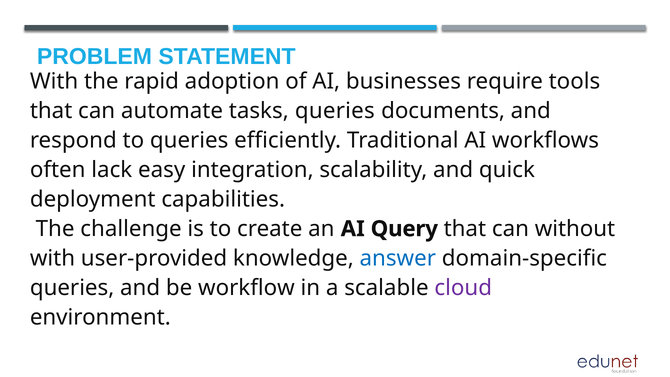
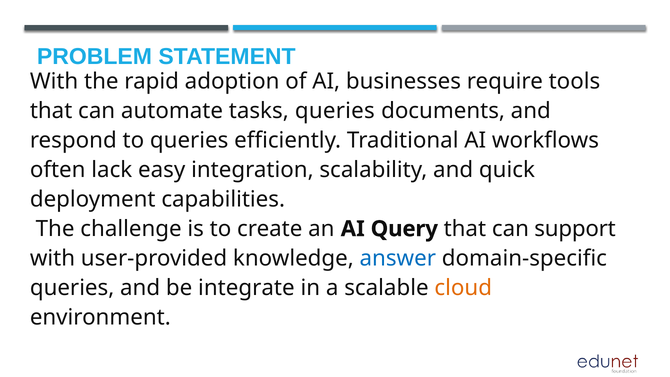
without: without -> support
workflow: workflow -> integrate
cloud colour: purple -> orange
